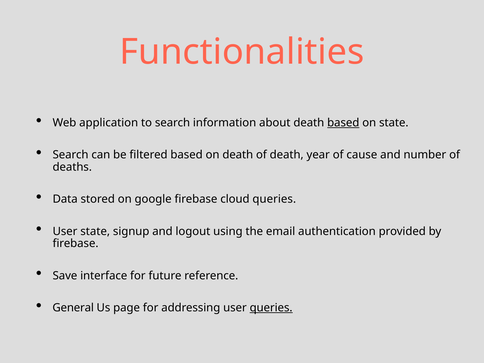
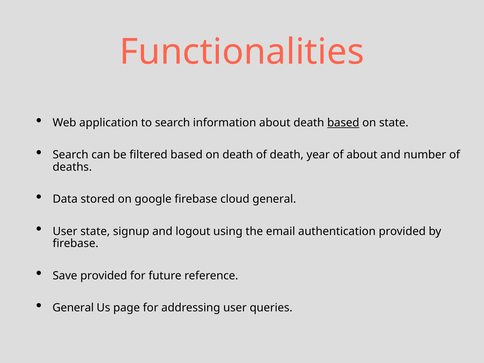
of cause: cause -> about
cloud queries: queries -> general
Save interface: interface -> provided
queries at (271, 308) underline: present -> none
